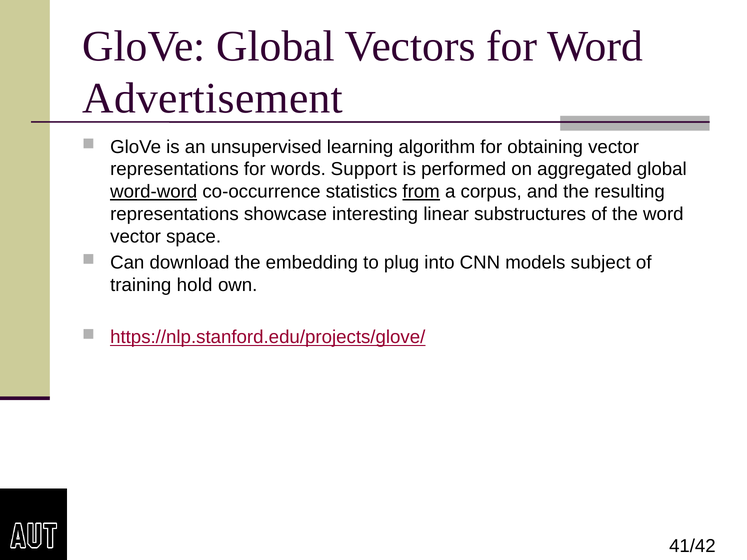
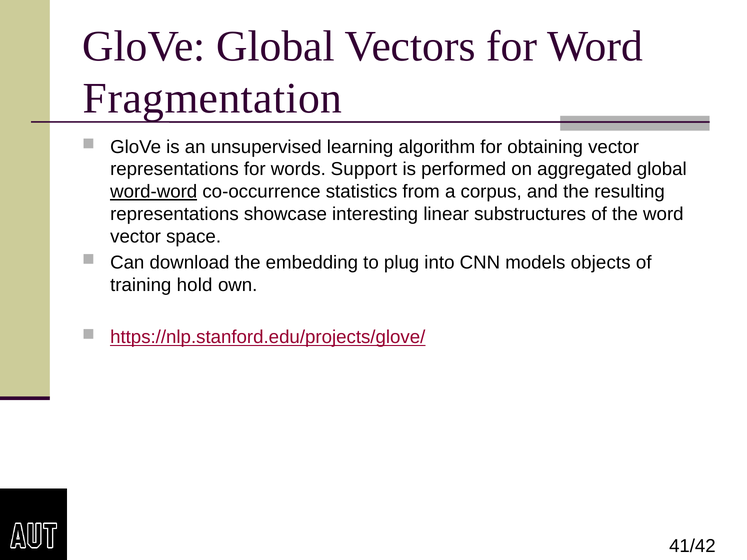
Advertisement: Advertisement -> Fragmentation
from underline: present -> none
subject: subject -> objects
